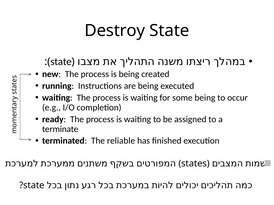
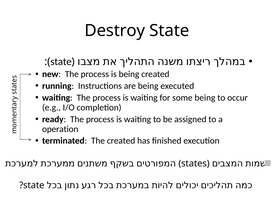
terminate: terminate -> operation
The reliable: reliable -> created
